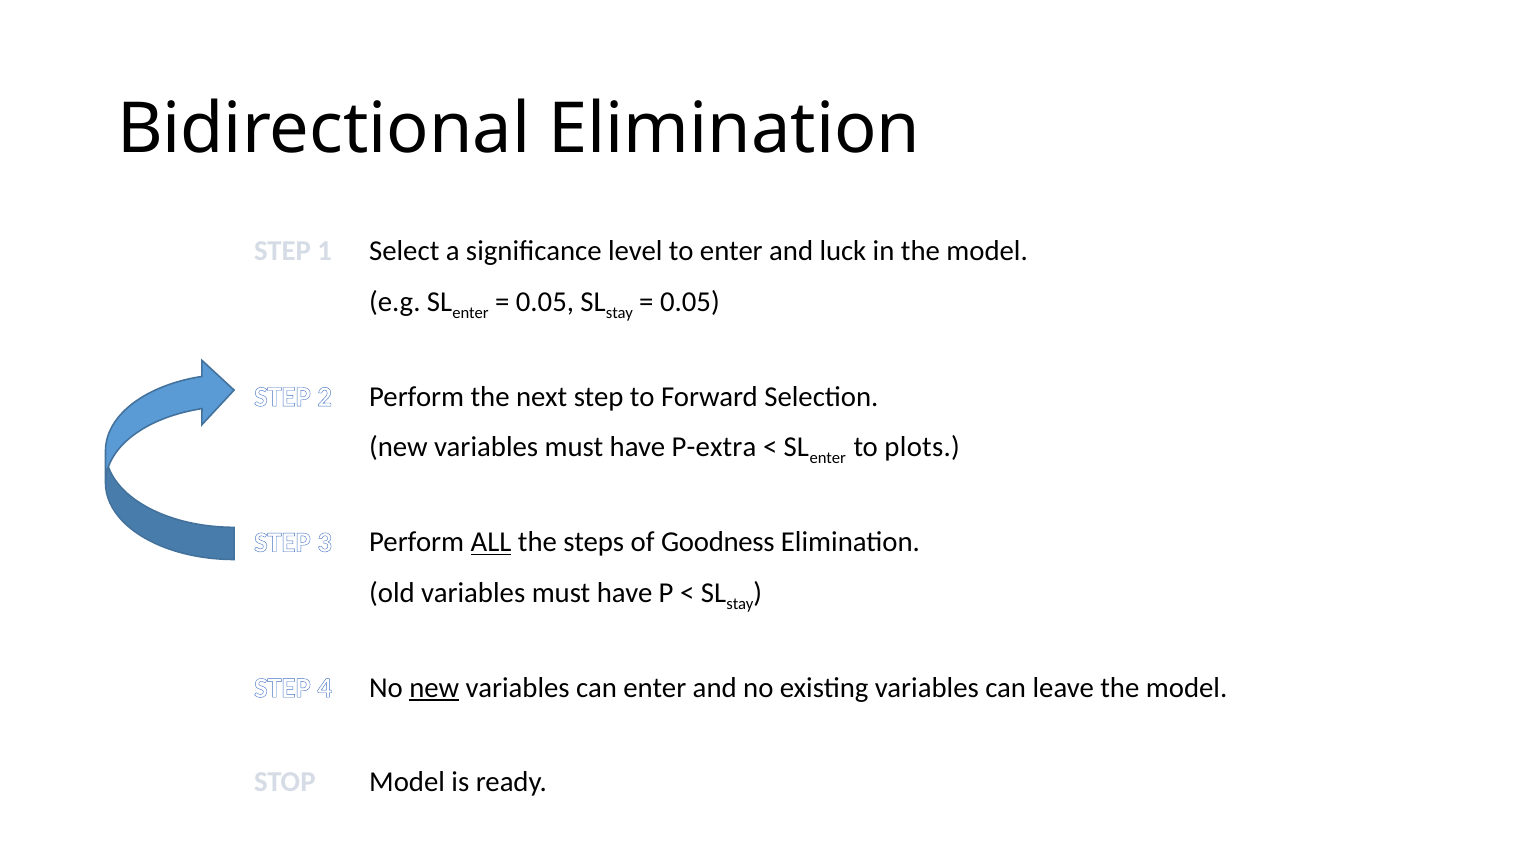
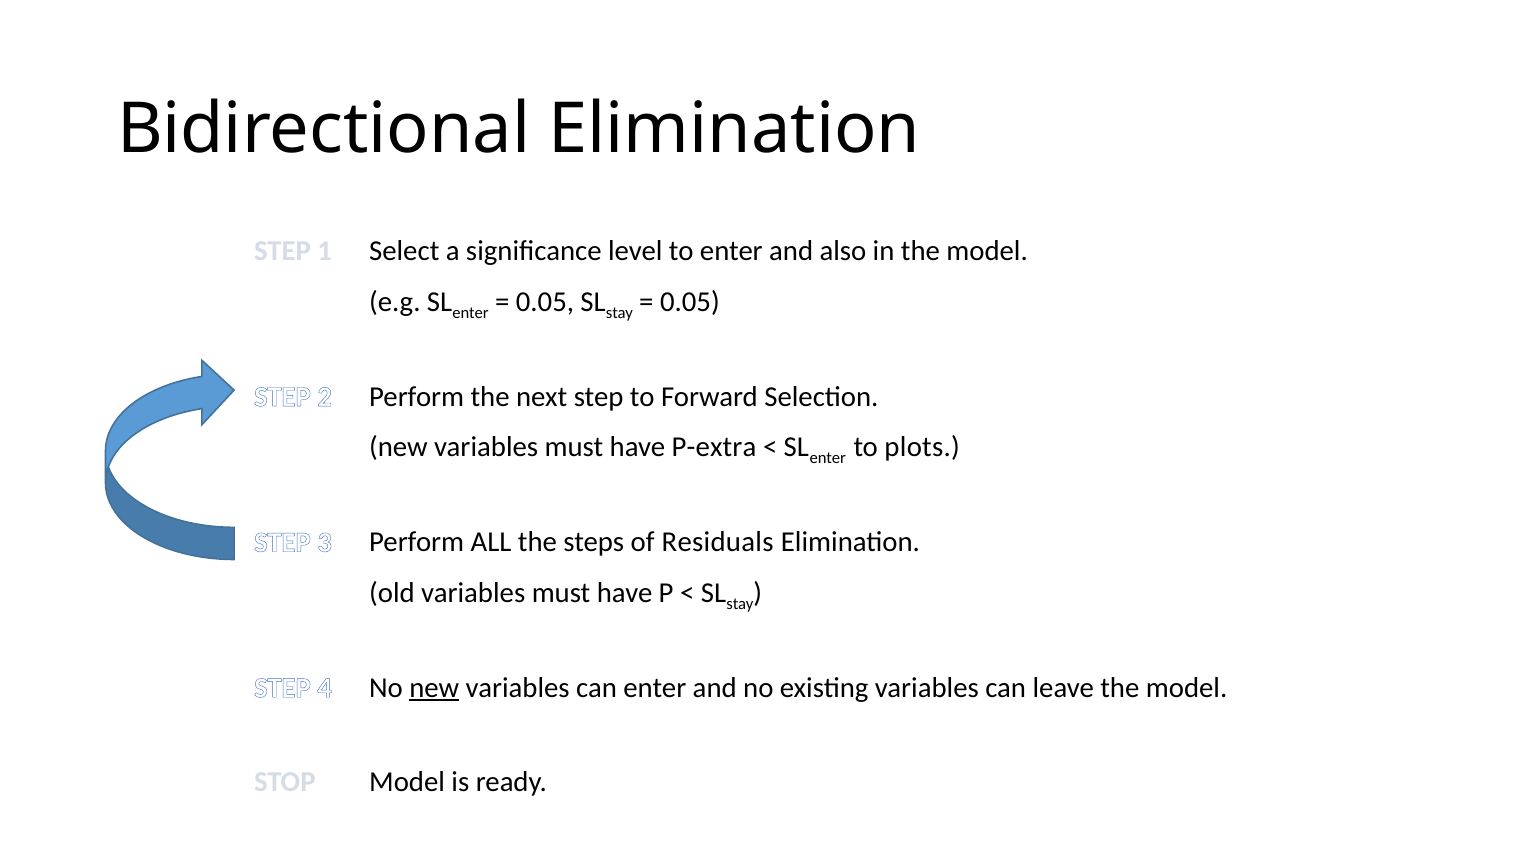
luck: luck -> also
ALL underline: present -> none
Goodness: Goodness -> Residuals
